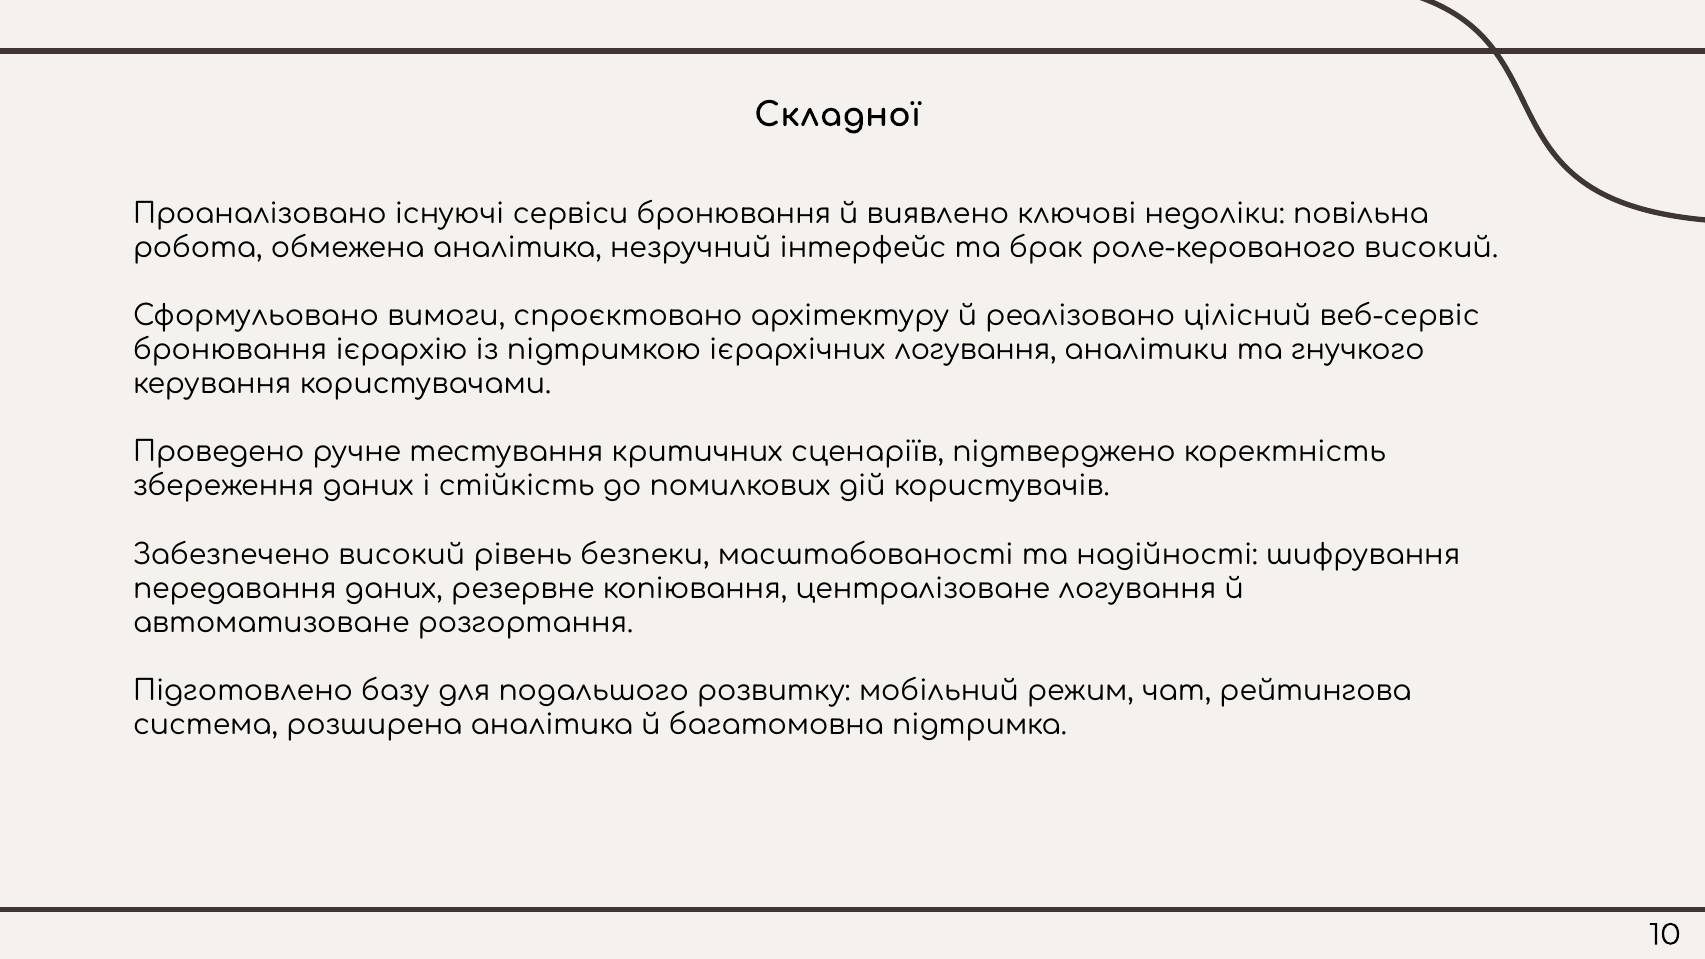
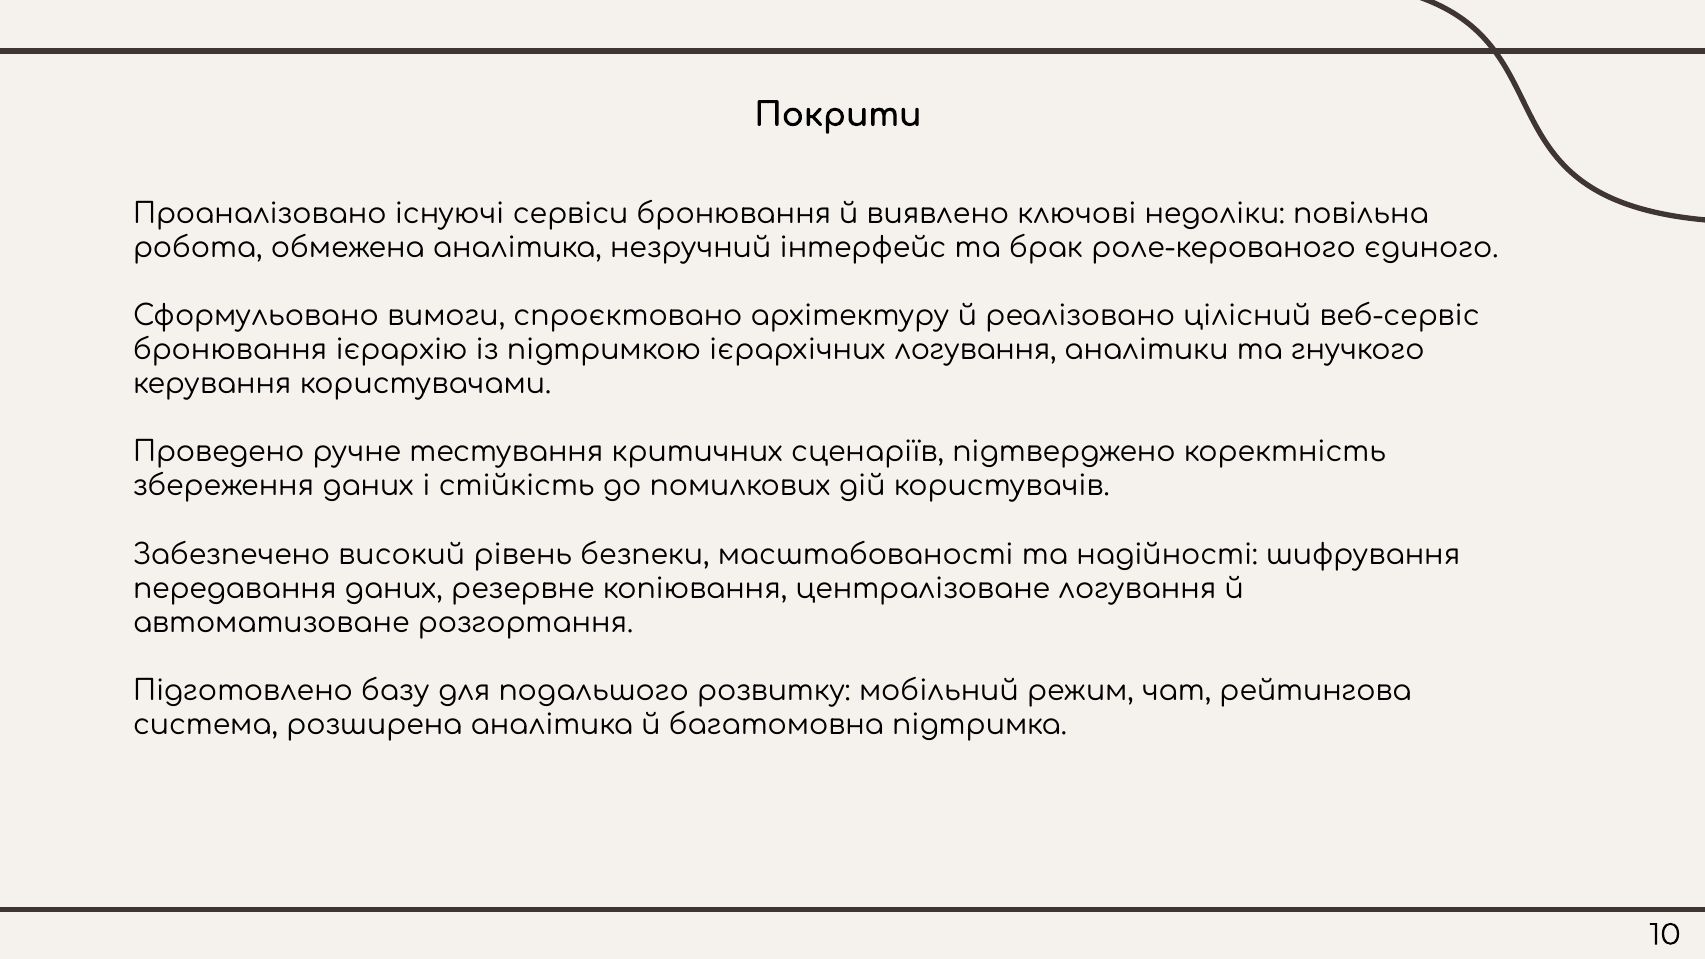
Складної: Складної -> Покрити
роле-керованого високий: високий -> єдиного
